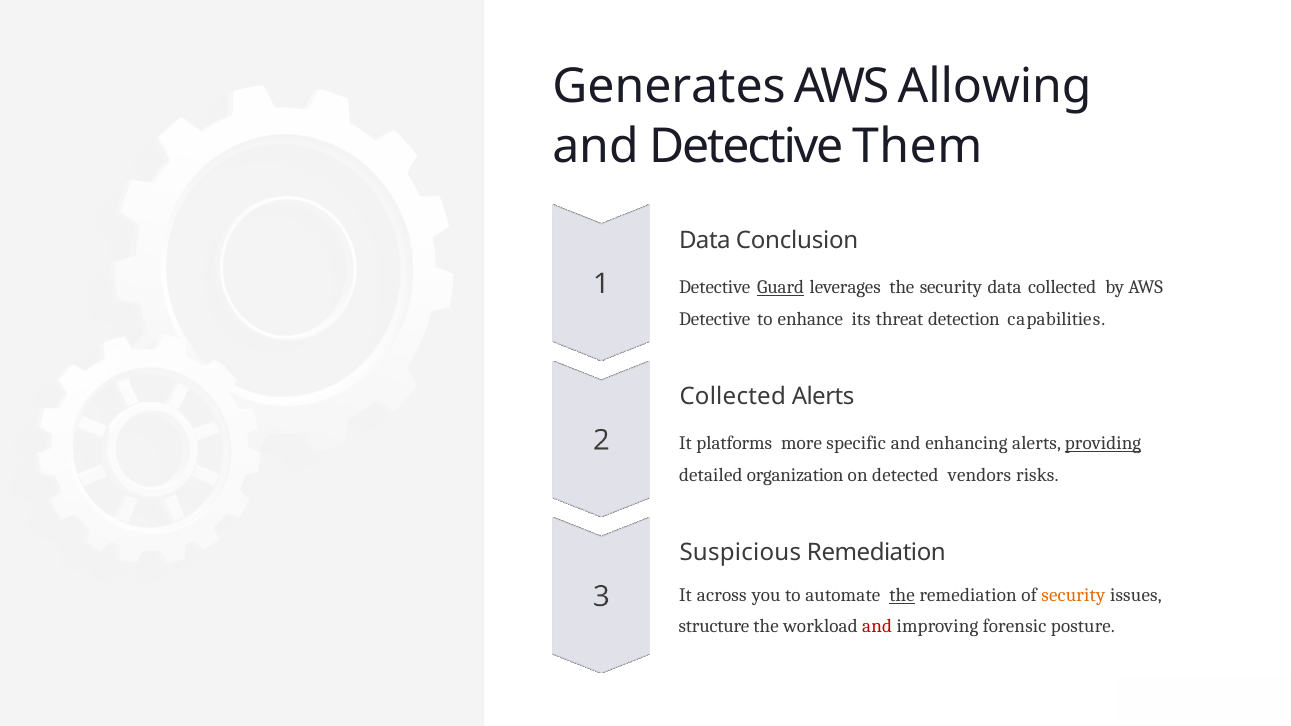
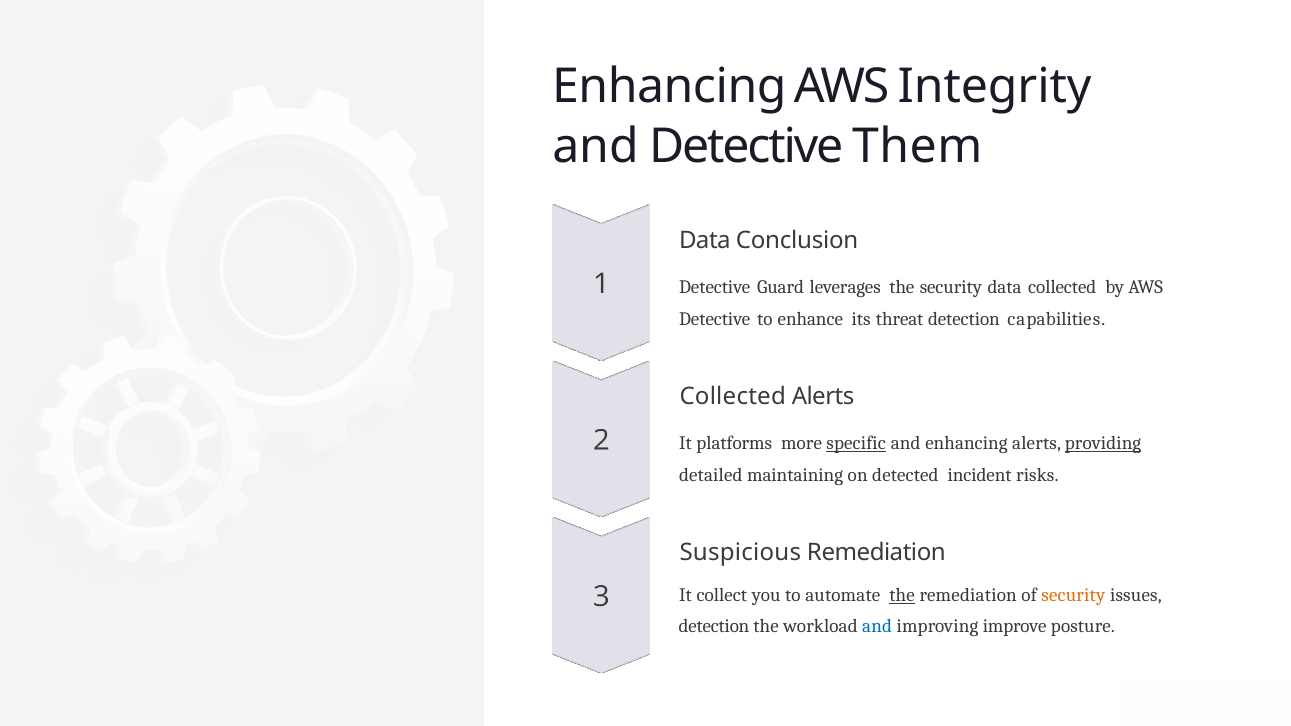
Generates at (669, 86): Generates -> Enhancing
Allowing: Allowing -> Integrity
Guard underline: present -> none
specific underline: none -> present
organization: organization -> maintaining
vendors: vendors -> incident
across: across -> collect
structure at (714, 626): structure -> detection
and at (877, 626) colour: red -> blue
forensic: forensic -> improve
